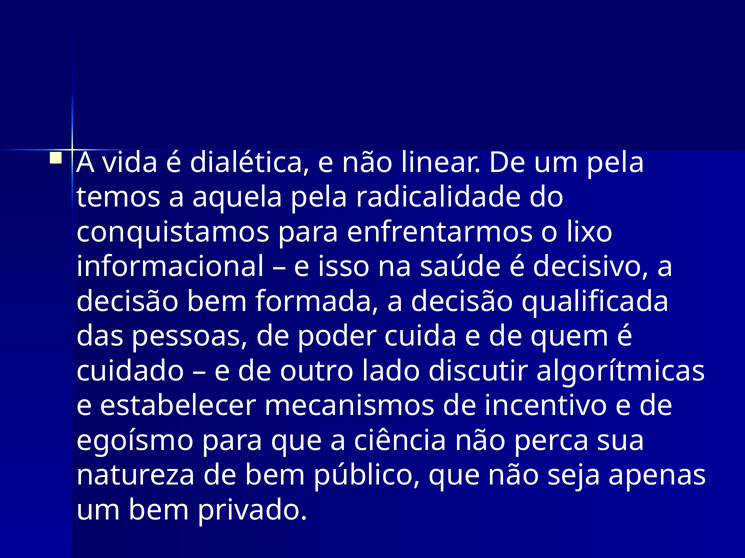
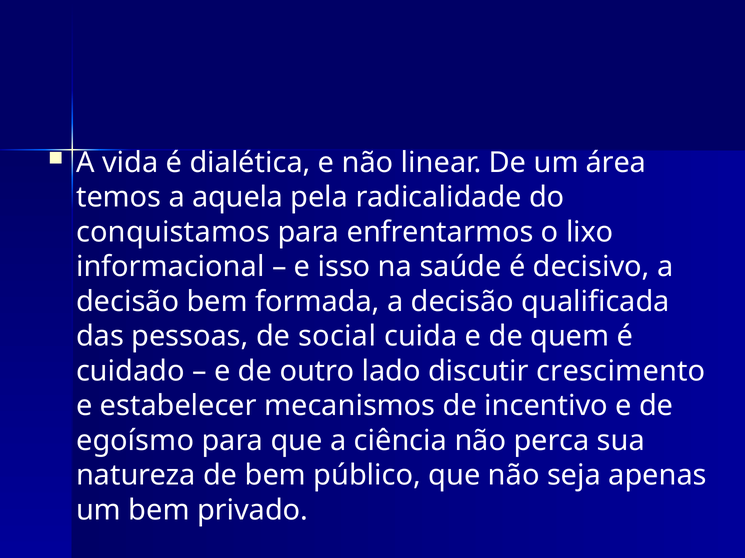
um pela: pela -> área
poder: poder -> social
algorítmicas: algorítmicas -> crescimento
